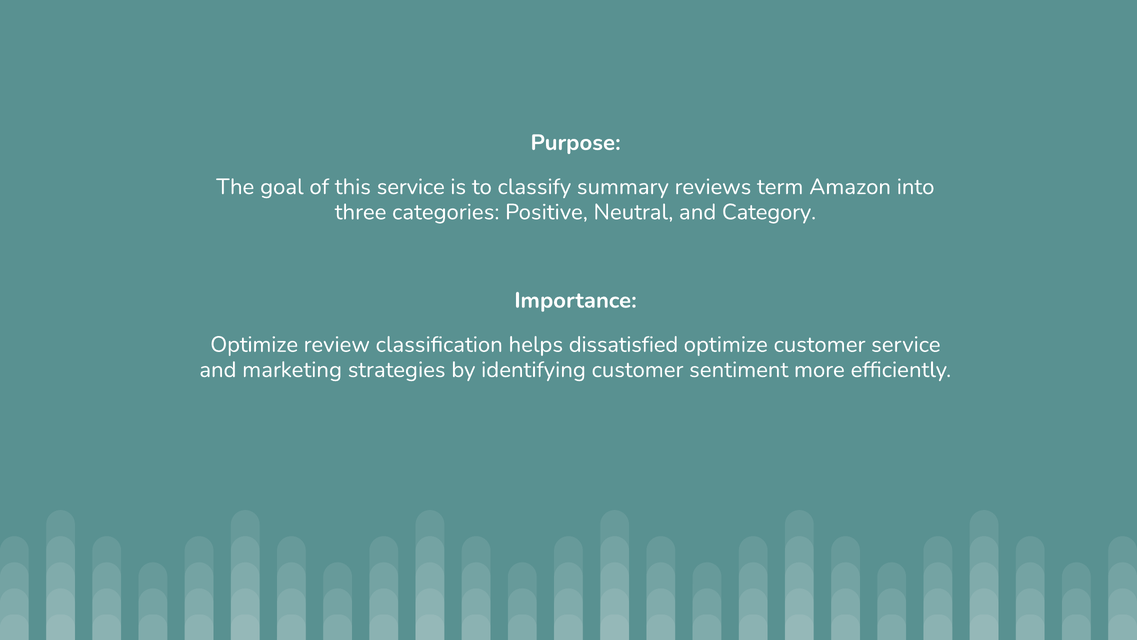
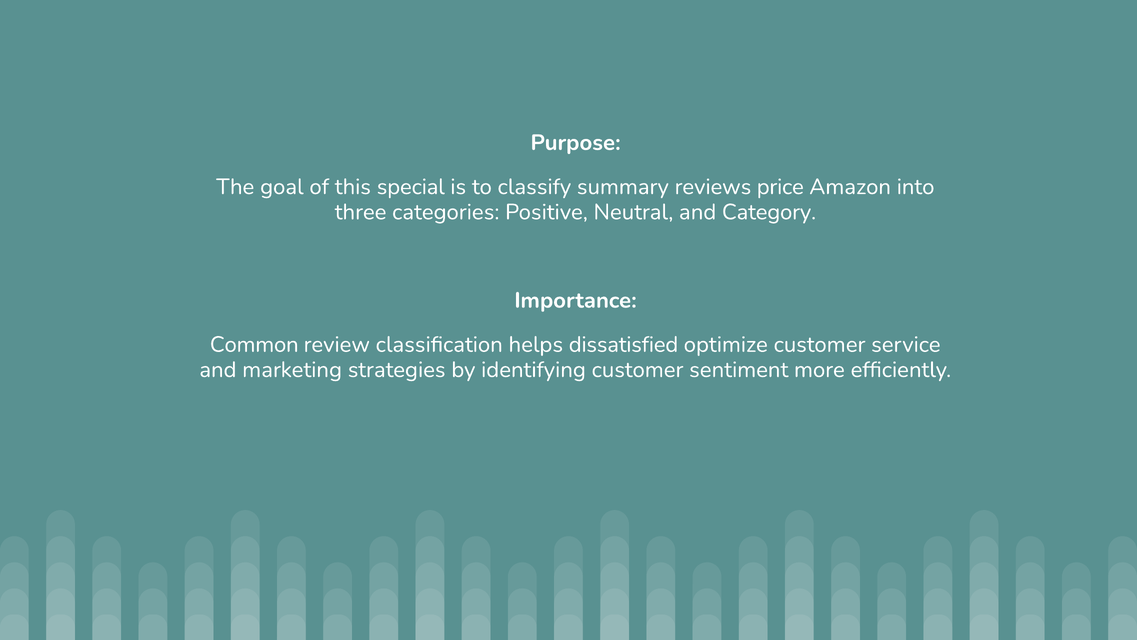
this service: service -> special
term: term -> price
Optimize at (254, 344): Optimize -> Common
